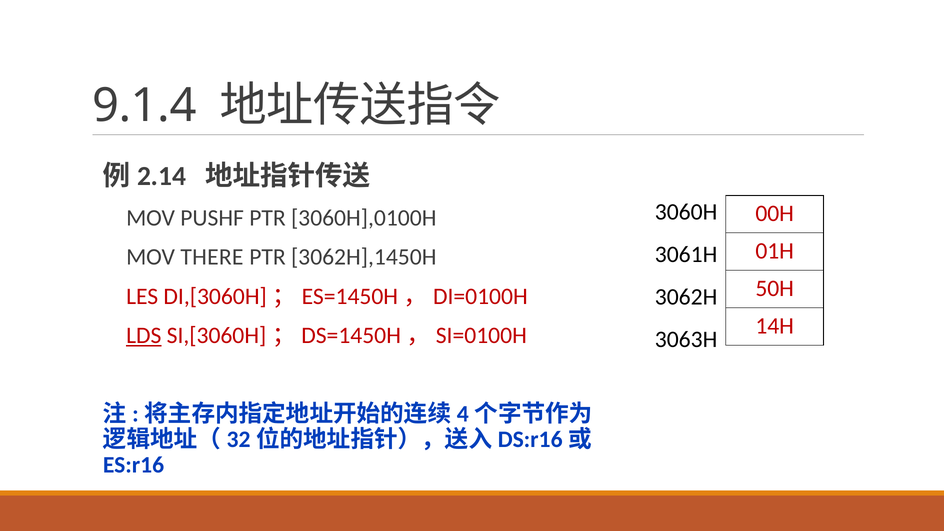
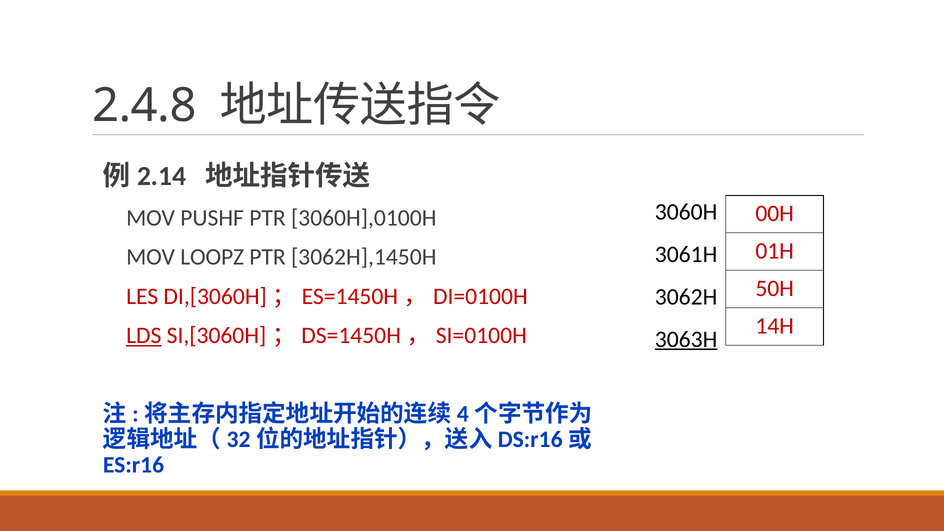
9.1.4: 9.1.4 -> 2.4.8
THERE: THERE -> LOOPZ
3063H underline: none -> present
